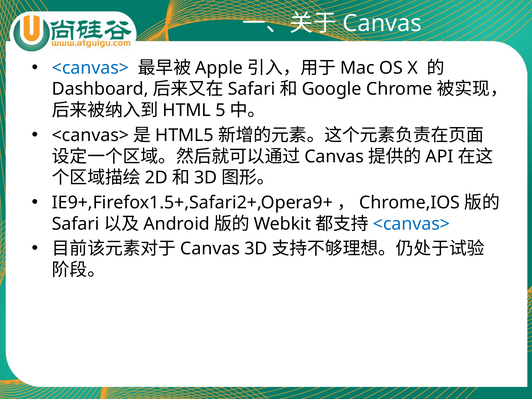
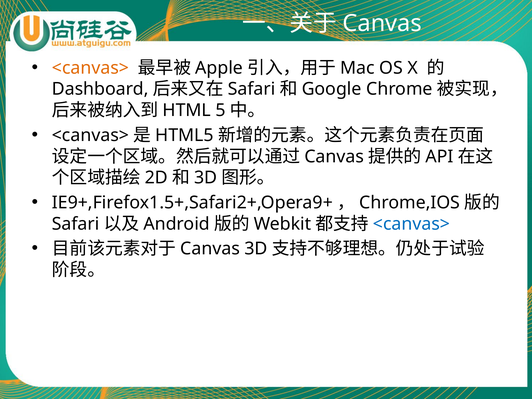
<canvas> at (90, 68) colour: blue -> orange
